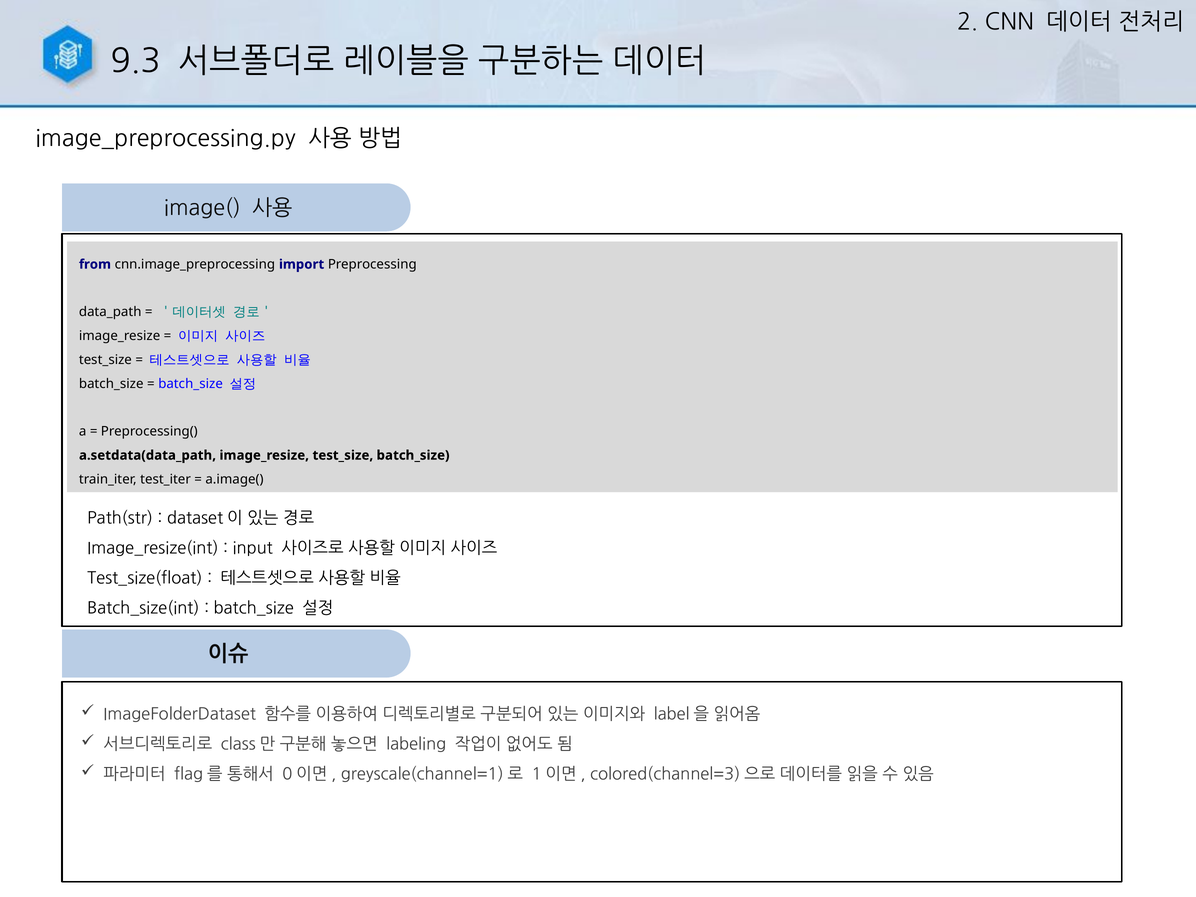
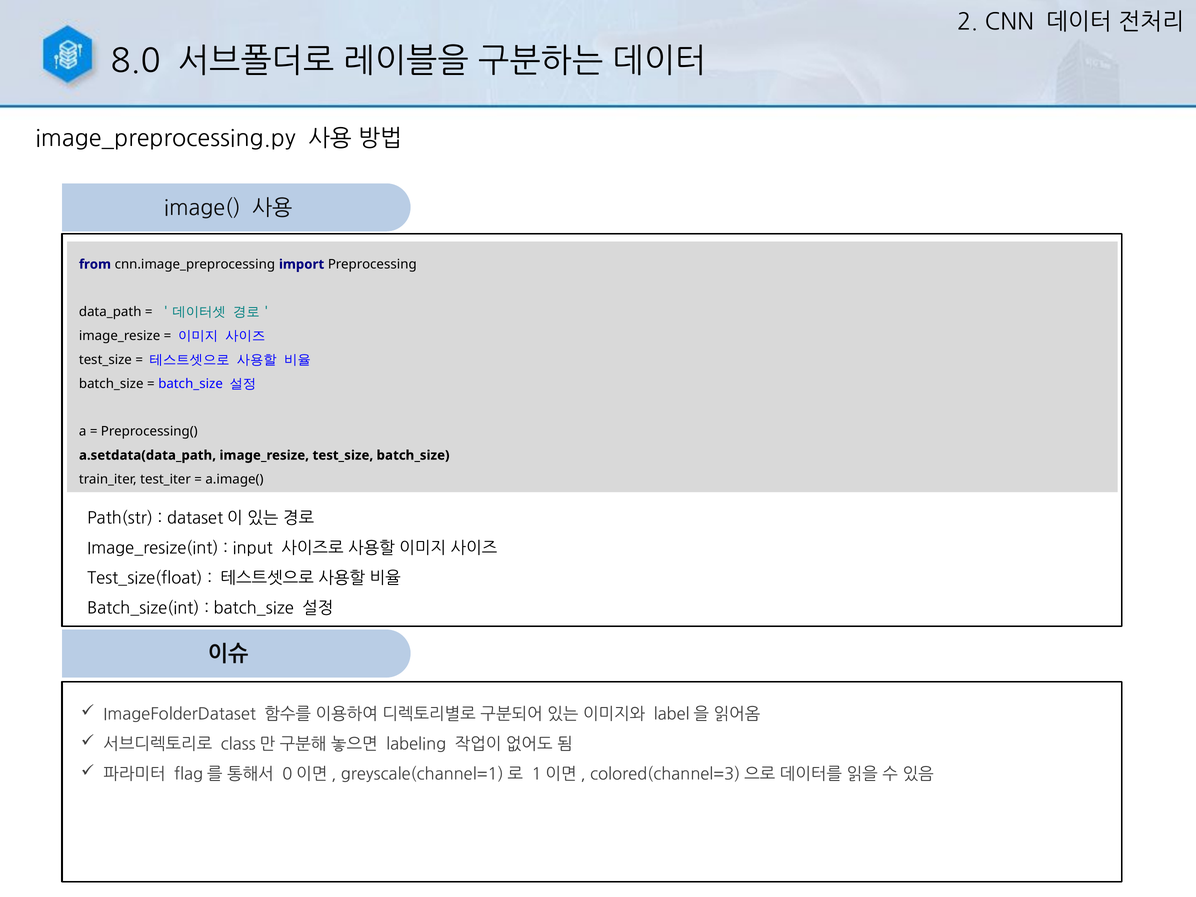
9.3: 9.3 -> 8.0
